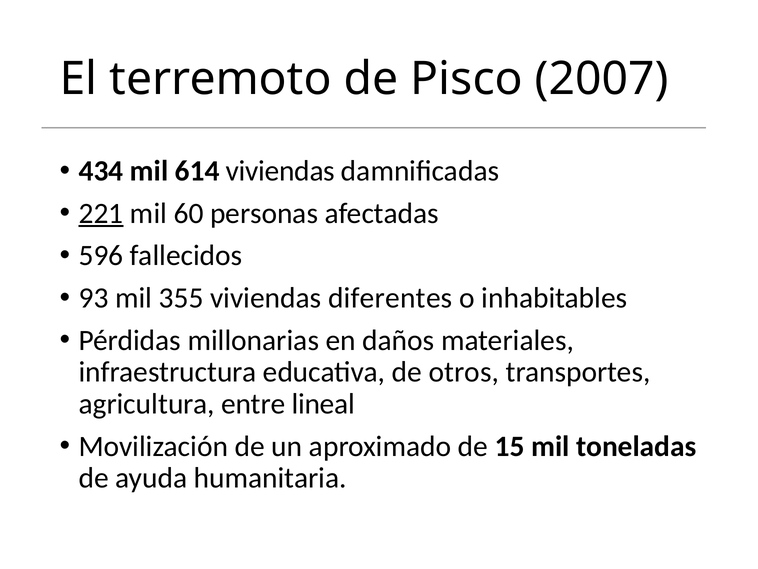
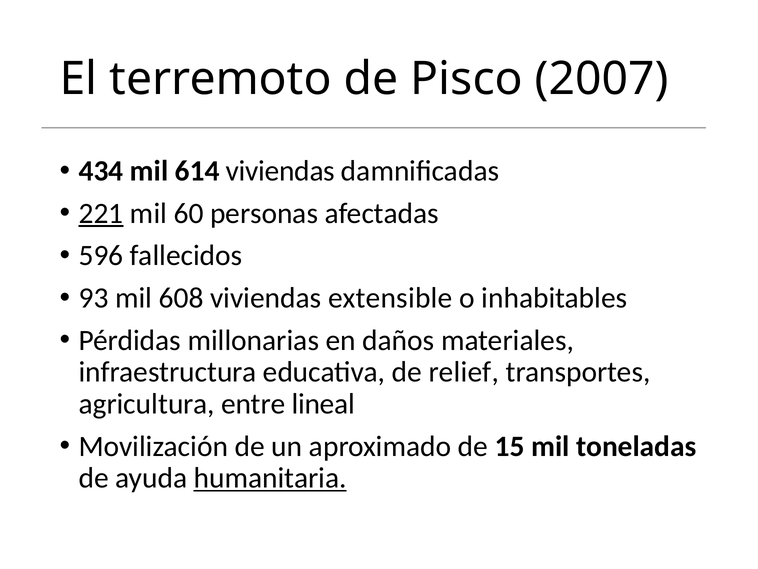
355: 355 -> 608
diferentes: diferentes -> extensible
otros: otros -> relief
humanitaria underline: none -> present
